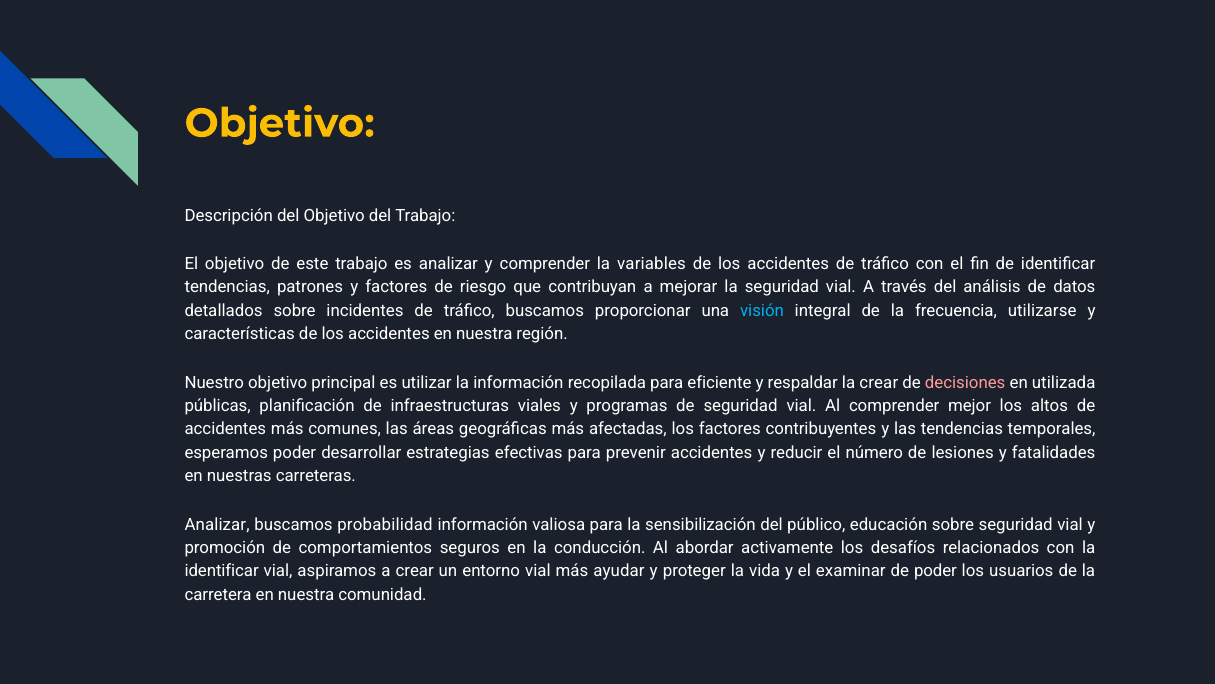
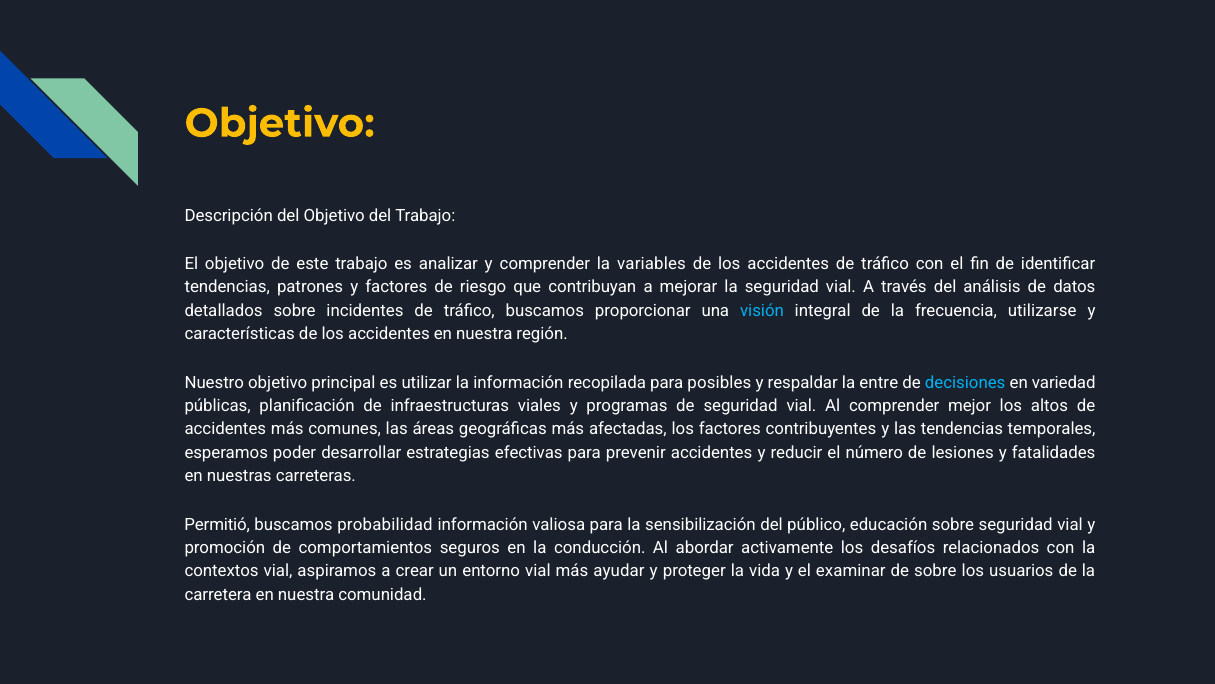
eficiente: eficiente -> posibles
la crear: crear -> entre
decisiones colour: pink -> light blue
utilizada: utilizada -> variedad
Analizar at (217, 524): Analizar -> Permitió
identificar at (222, 571): identificar -> contextos
de poder: poder -> sobre
